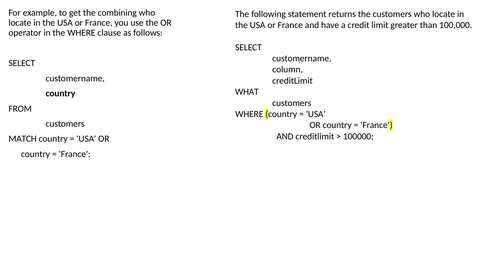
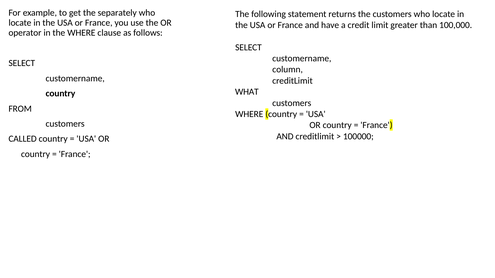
combining: combining -> separately
MATCH: MATCH -> CALLED
